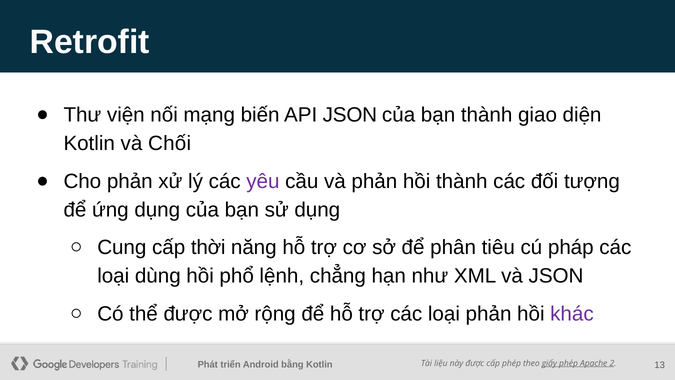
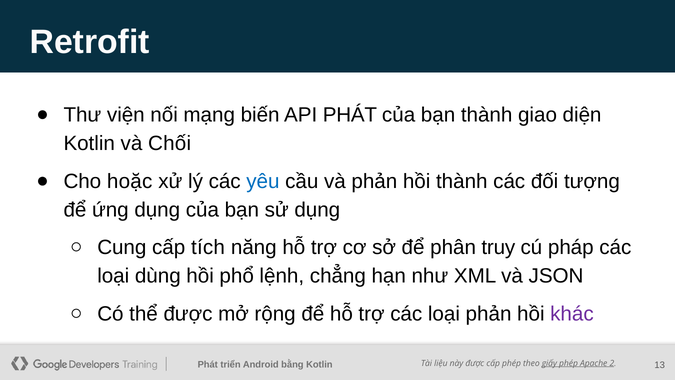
API JSON: JSON -> PHÁT
Cho phản: phản -> hoặc
yêu colour: purple -> blue
thời: thời -> tích
tiêu: tiêu -> truy
